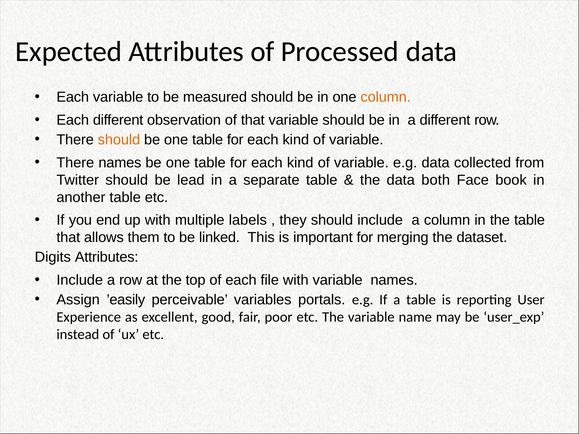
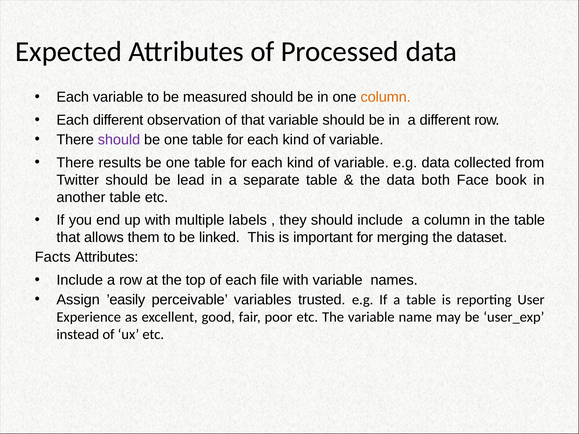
should at (119, 140) colour: orange -> purple
There names: names -> results
Digits: Digits -> Facts
portals: portals -> trusted
